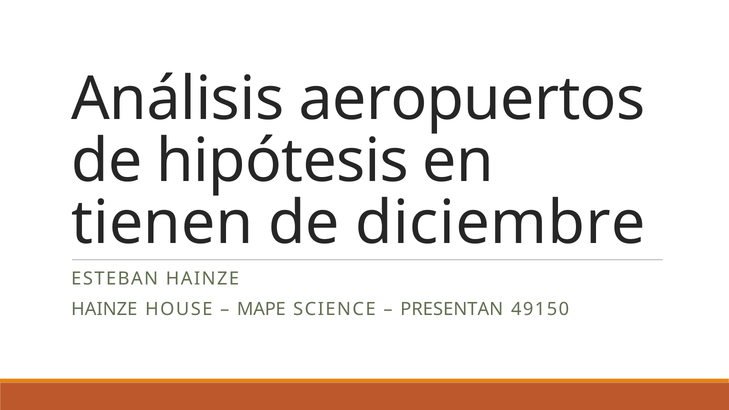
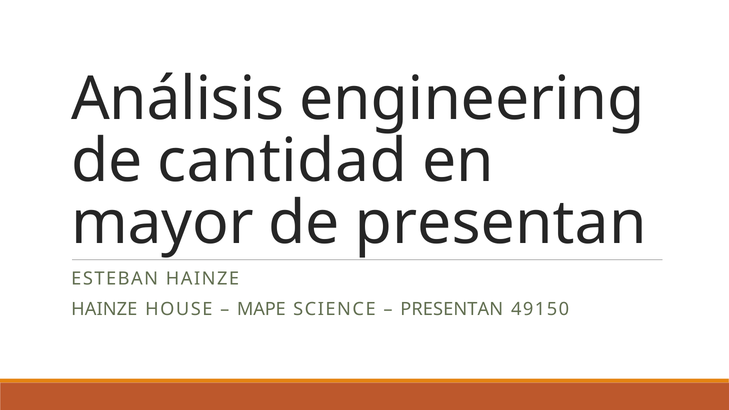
aeropuertos: aeropuertos -> engineering
hipótesis: hipótesis -> cantidad
tienen: tienen -> mayor
de diciembre: diciembre -> presentan
